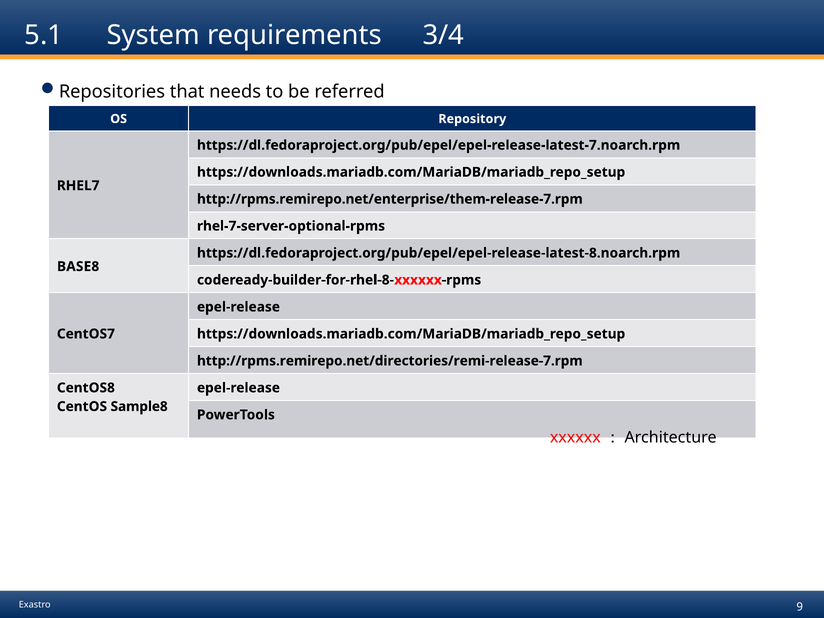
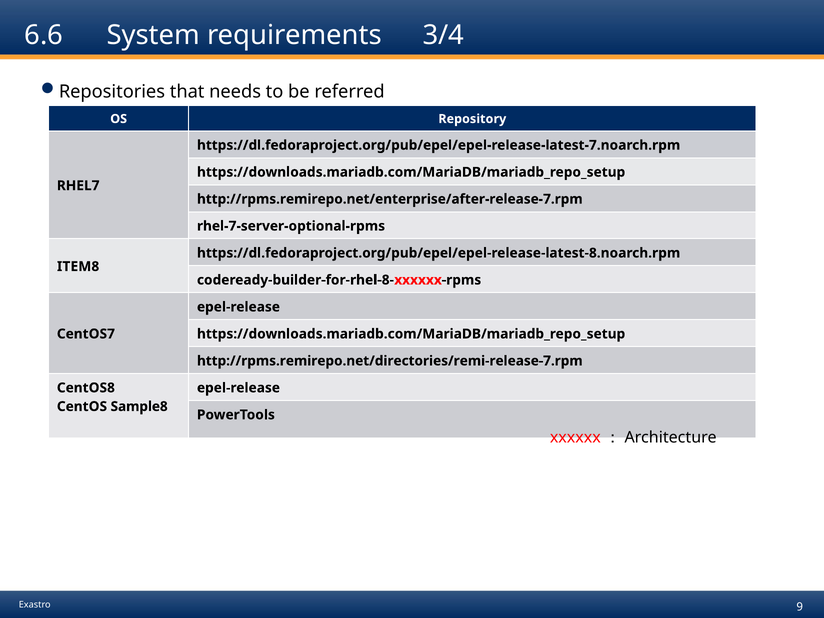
5.1: 5.1 -> 6.6
http://rpms.remirepo.net/enterprise/them-release-7.rpm: http://rpms.remirepo.net/enterprise/them-release-7.rpm -> http://rpms.remirepo.net/enterprise/after-release-7.rpm
BASE8: BASE8 -> ITEM8
